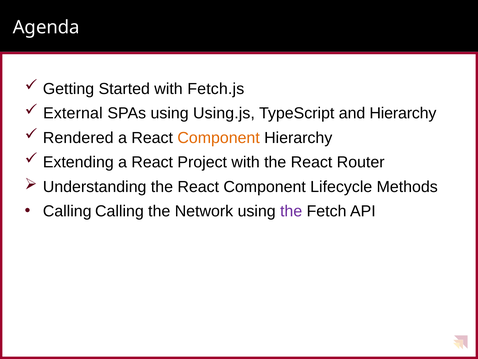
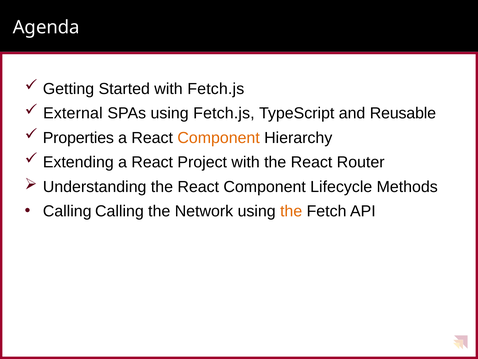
using Using.js: Using.js -> Fetch.js
and Hierarchy: Hierarchy -> Reusable
Rendered: Rendered -> Properties
the at (291, 211) colour: purple -> orange
